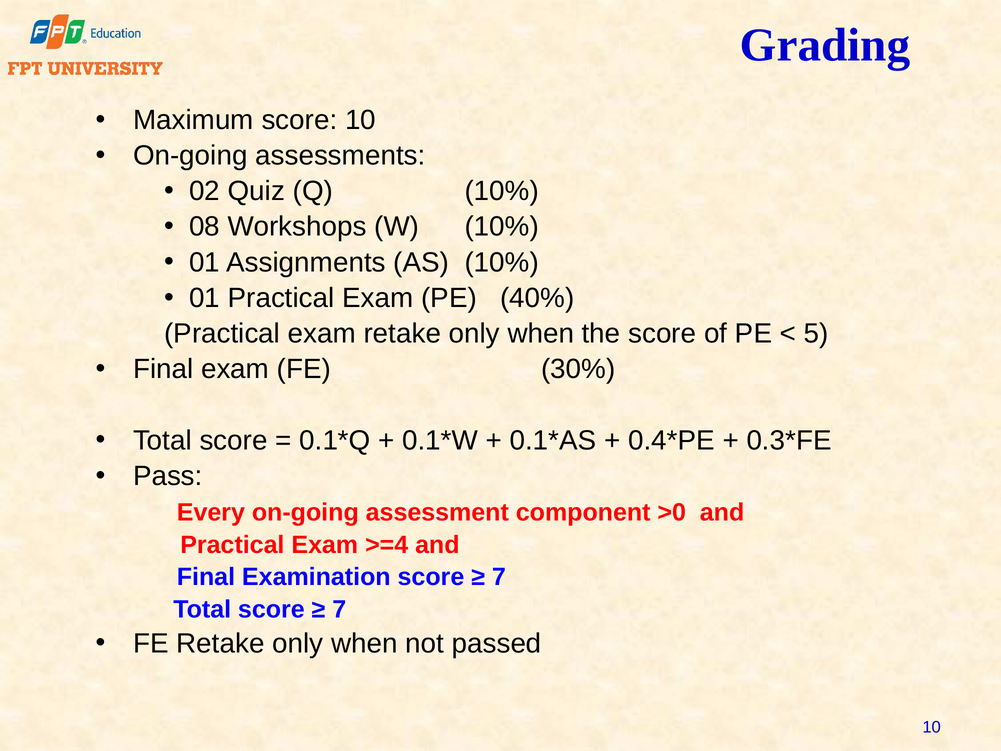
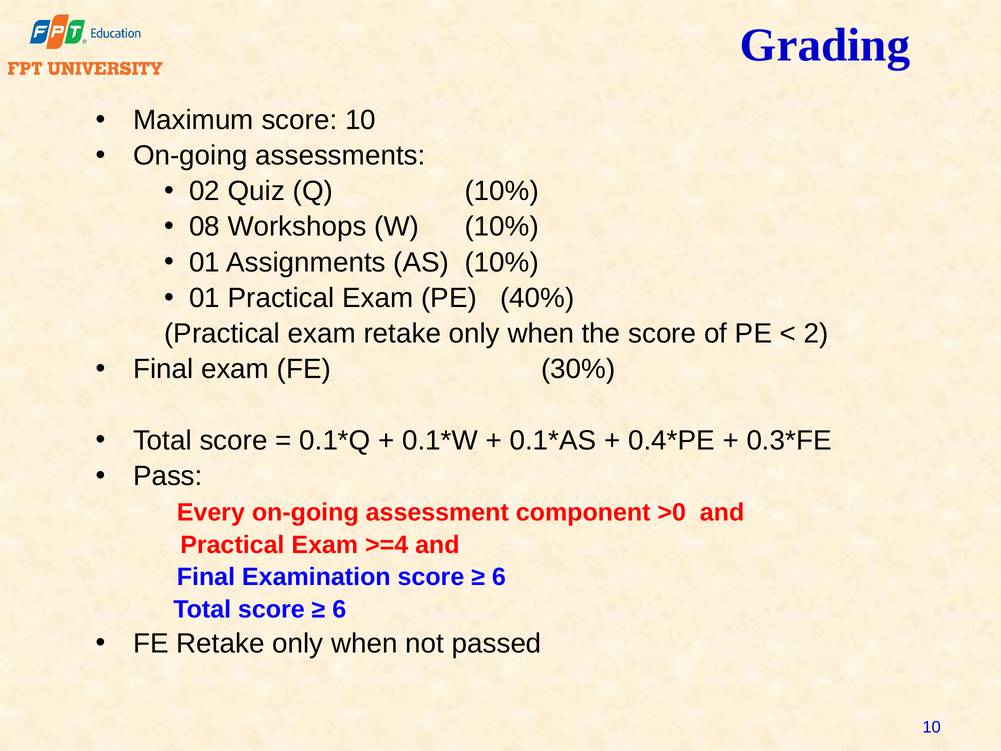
5: 5 -> 2
7 at (499, 577): 7 -> 6
7 at (339, 609): 7 -> 6
